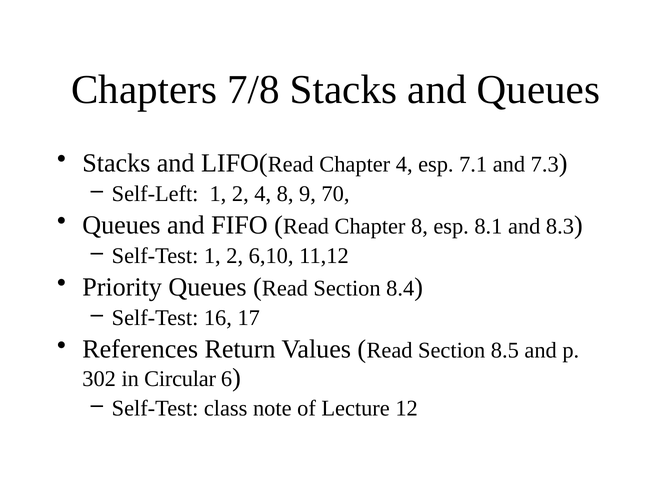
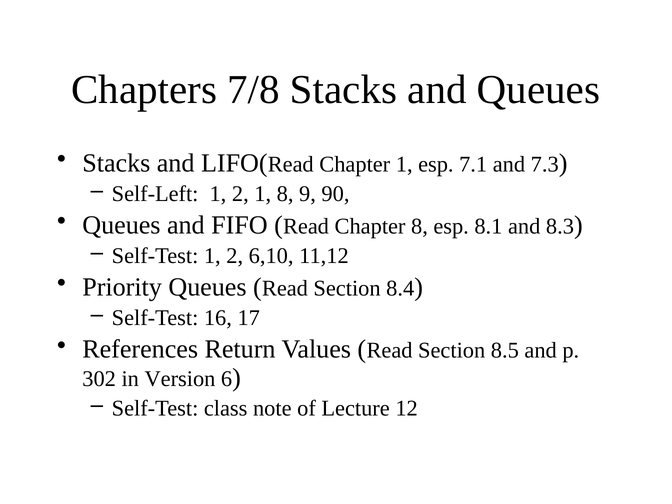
Chapter 4: 4 -> 1
2 4: 4 -> 1
70: 70 -> 90
Circular: Circular -> Version
